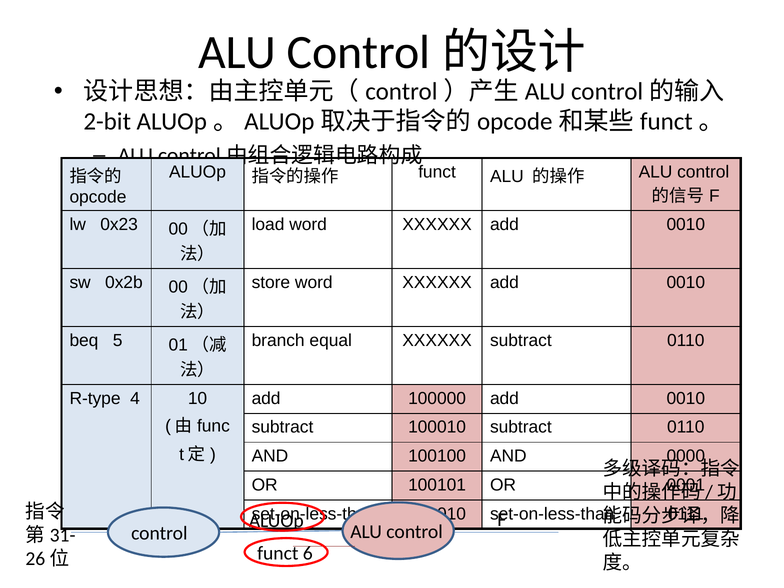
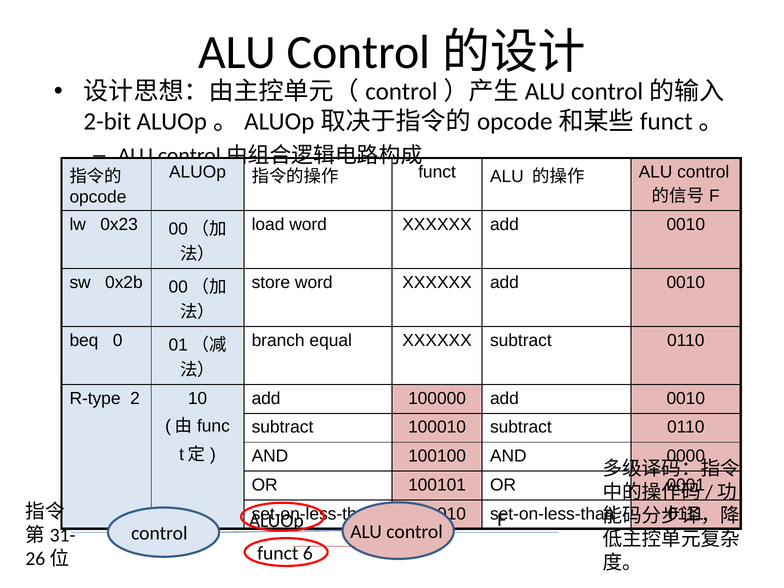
5: 5 -> 0
4: 4 -> 2
